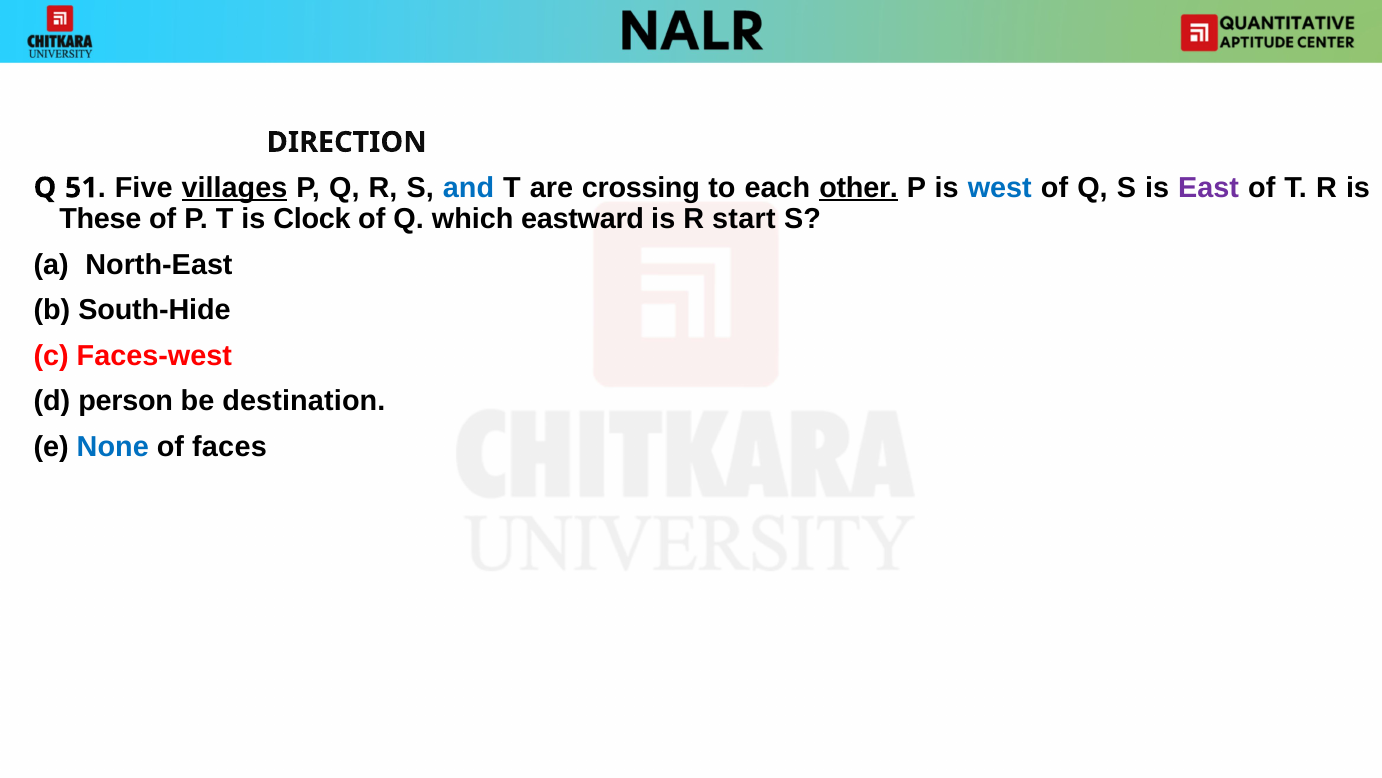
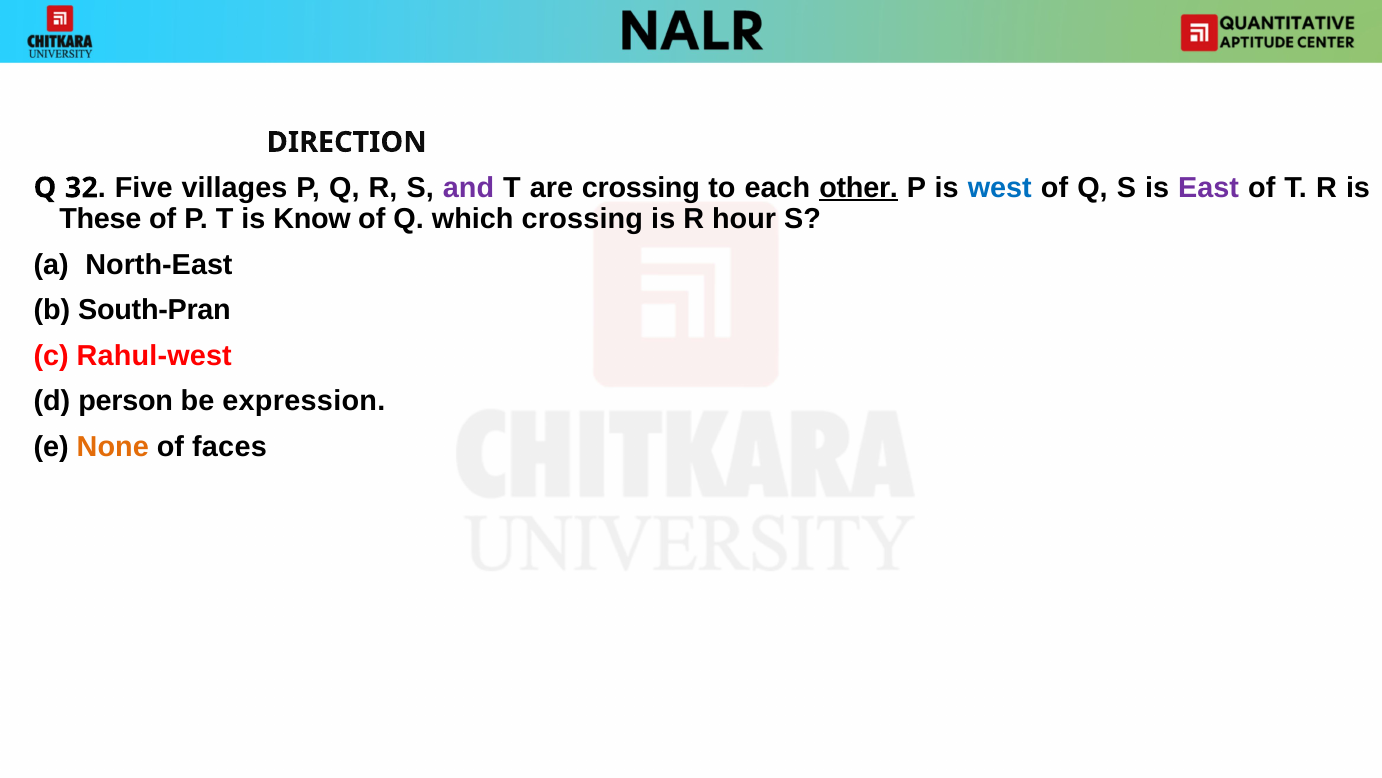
51: 51 -> 32
villages underline: present -> none
and colour: blue -> purple
Clock: Clock -> Know
which eastward: eastward -> crossing
start: start -> hour
South-Hide: South-Hide -> South-Pran
Faces-west: Faces-west -> Rahul-west
destination: destination -> expression
None colour: blue -> orange
